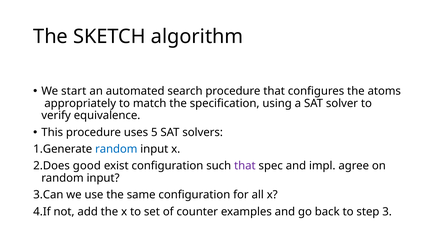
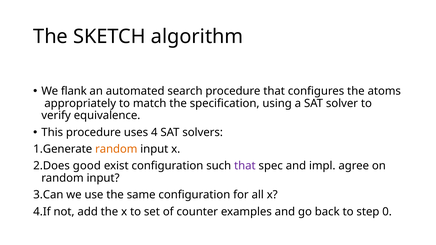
start: start -> flank
5: 5 -> 4
random at (116, 149) colour: blue -> orange
3: 3 -> 0
